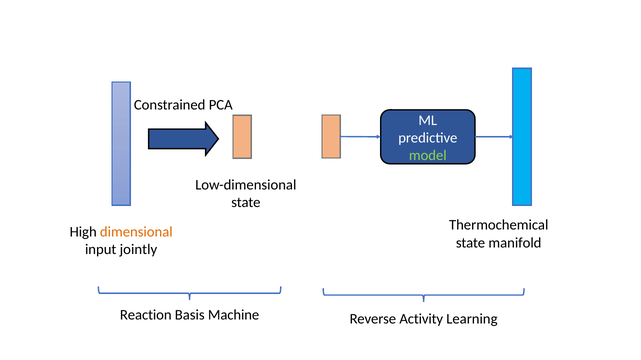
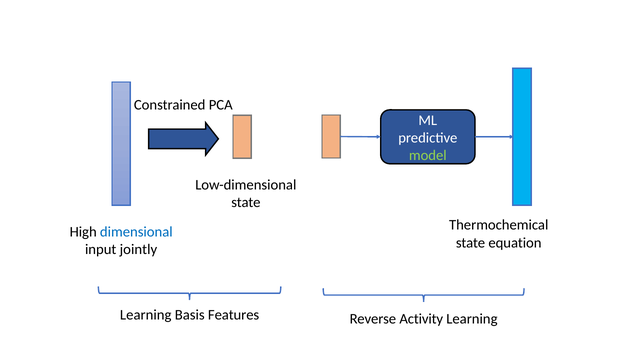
dimensional colour: orange -> blue
manifold: manifold -> equation
Reaction at (146, 315): Reaction -> Learning
Machine: Machine -> Features
